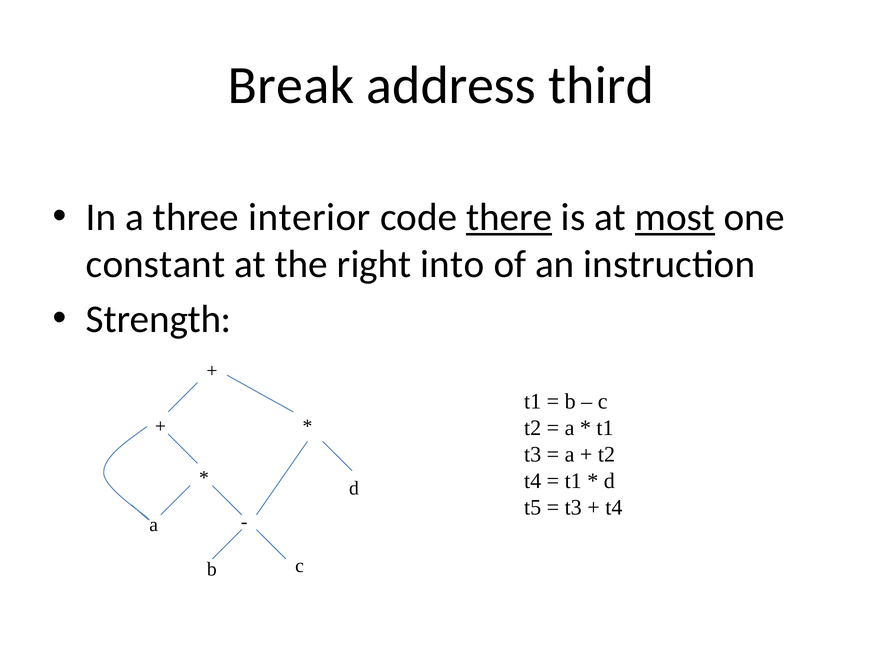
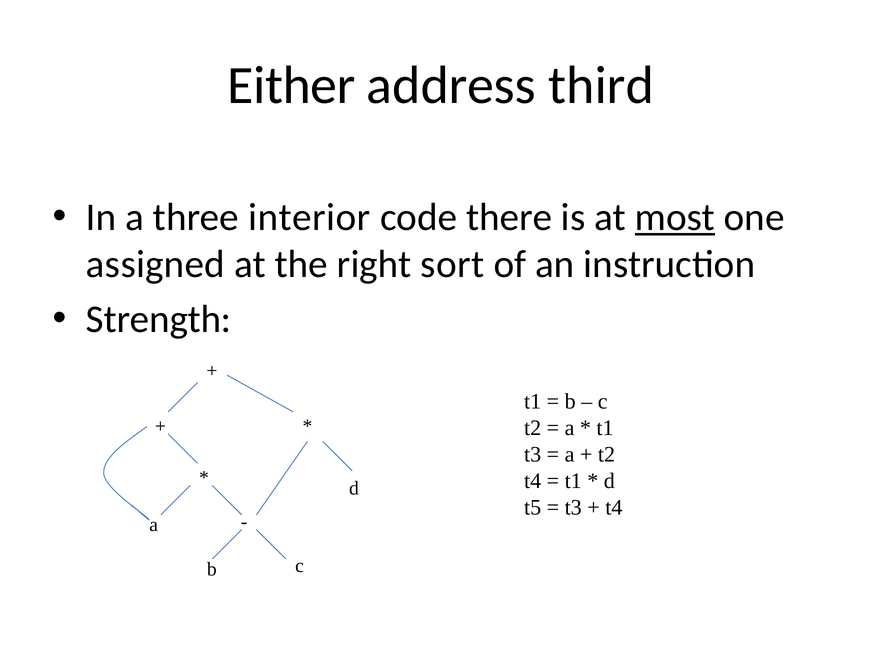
Break: Break -> Either
there underline: present -> none
constant: constant -> assigned
into: into -> sort
